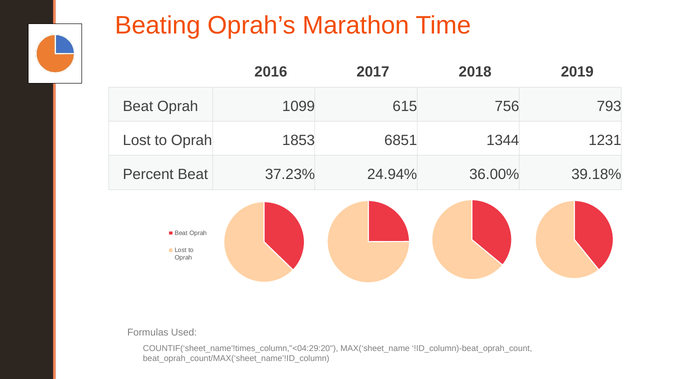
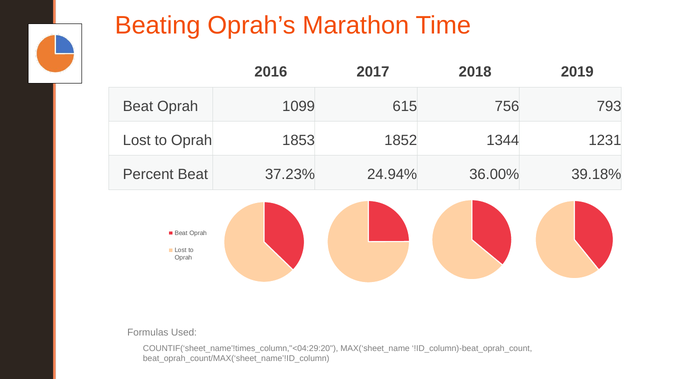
6851: 6851 -> 1852
